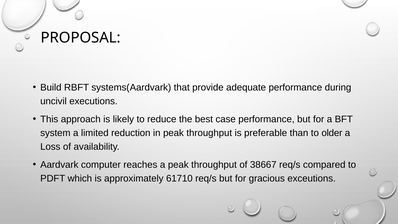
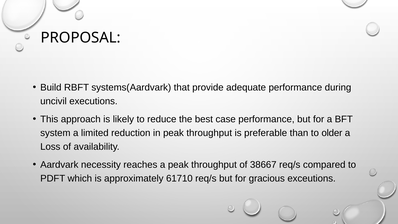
computer: computer -> necessity
